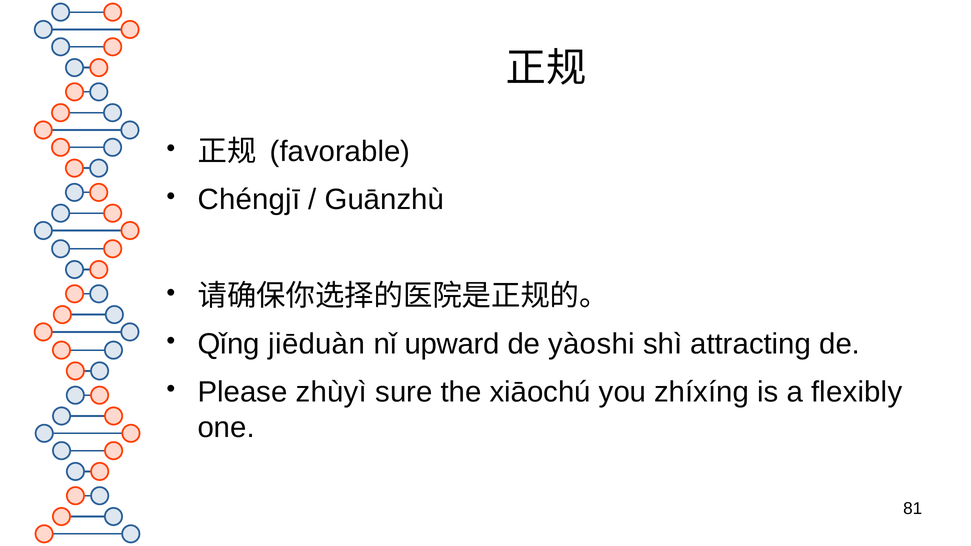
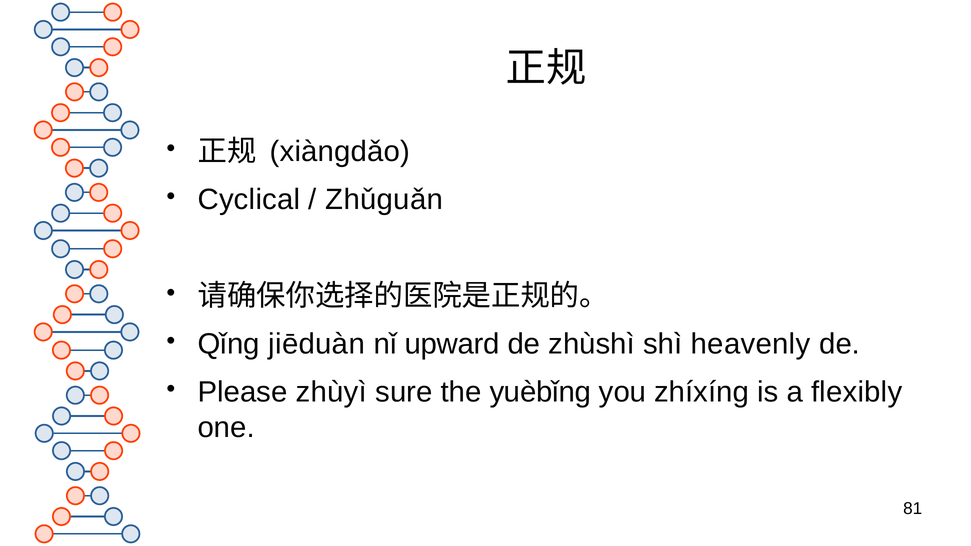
favorable: favorable -> xiàngdǎo
Chéngjī: Chéngjī -> Cyclical
Guānzhù: Guānzhù -> Zhǔguǎn
yàoshi: yàoshi -> zhùshì
attracting: attracting -> heavenly
xiāochú: xiāochú -> yuèbǐng
